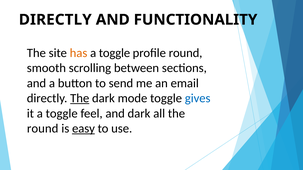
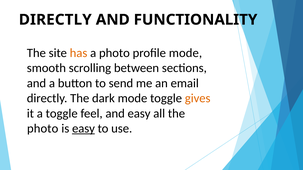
toggle at (114, 53): toggle -> photo
profile round: round -> mode
The at (80, 99) underline: present -> none
gives colour: blue -> orange
and dark: dark -> easy
round at (43, 129): round -> photo
